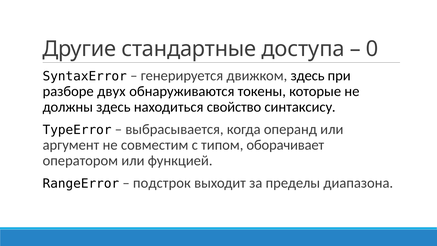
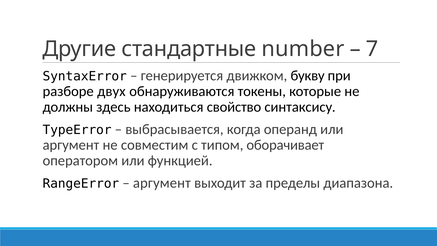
доступа: доступа -> number
0: 0 -> 7
движком здесь: здесь -> букву
подстрок at (162, 183): подстрок -> аргумент
